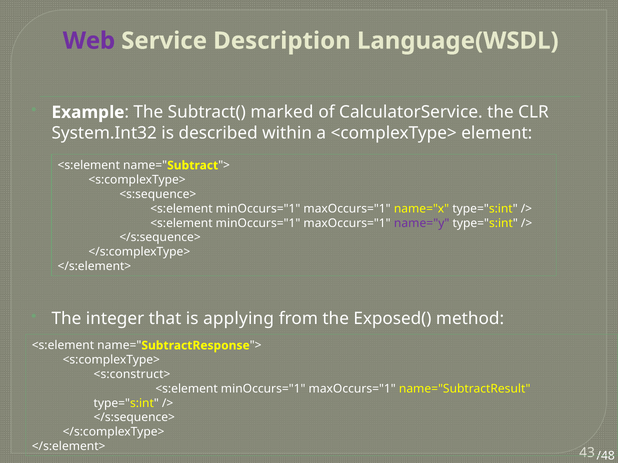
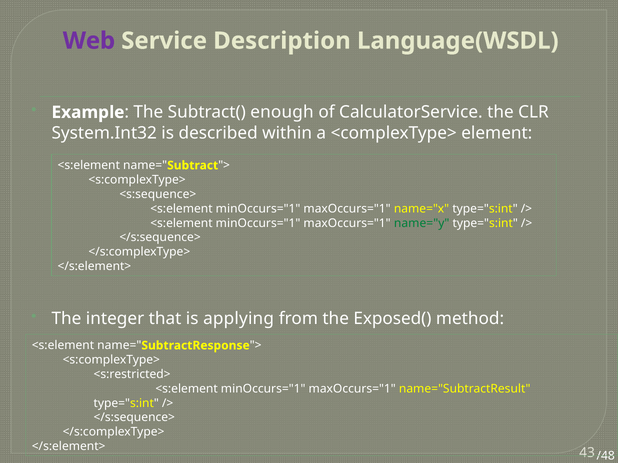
marked: marked -> enough
name="y colour: purple -> green
<s:construct>: <s:construct> -> <s:restricted>
